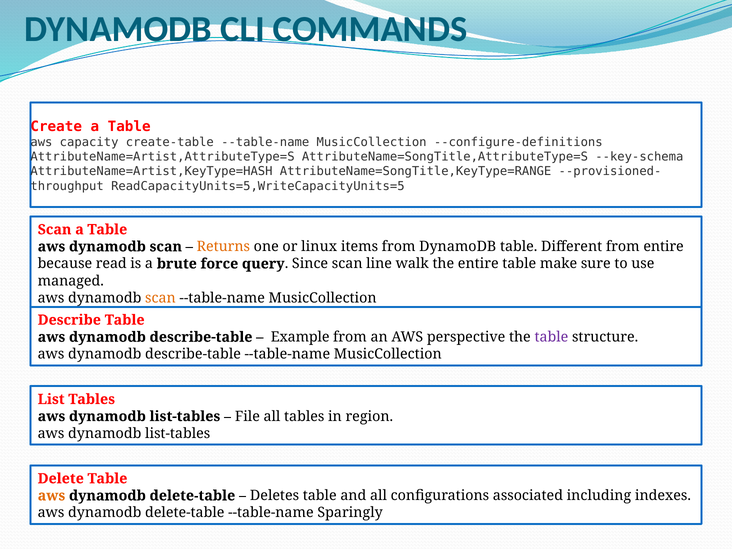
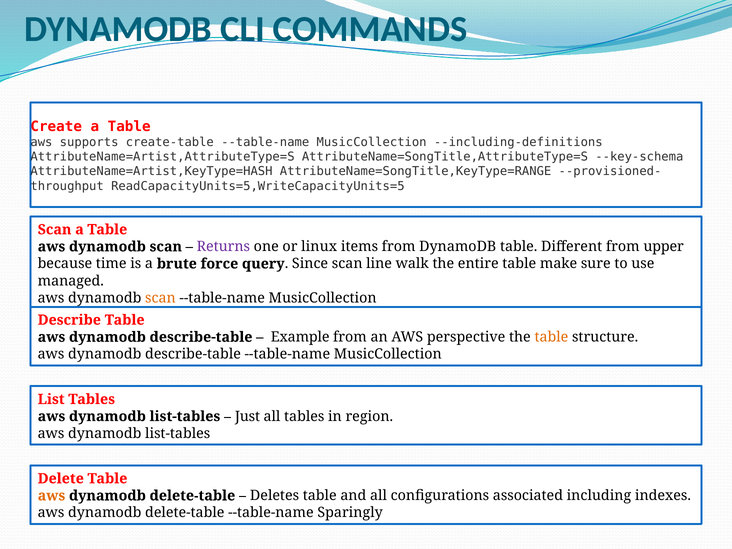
capacity: capacity -> supports
--configure-definitions: --configure-definitions -> --including-definitions
Returns colour: orange -> purple
from entire: entire -> upper
read: read -> time
table at (551, 337) colour: purple -> orange
File: File -> Just
